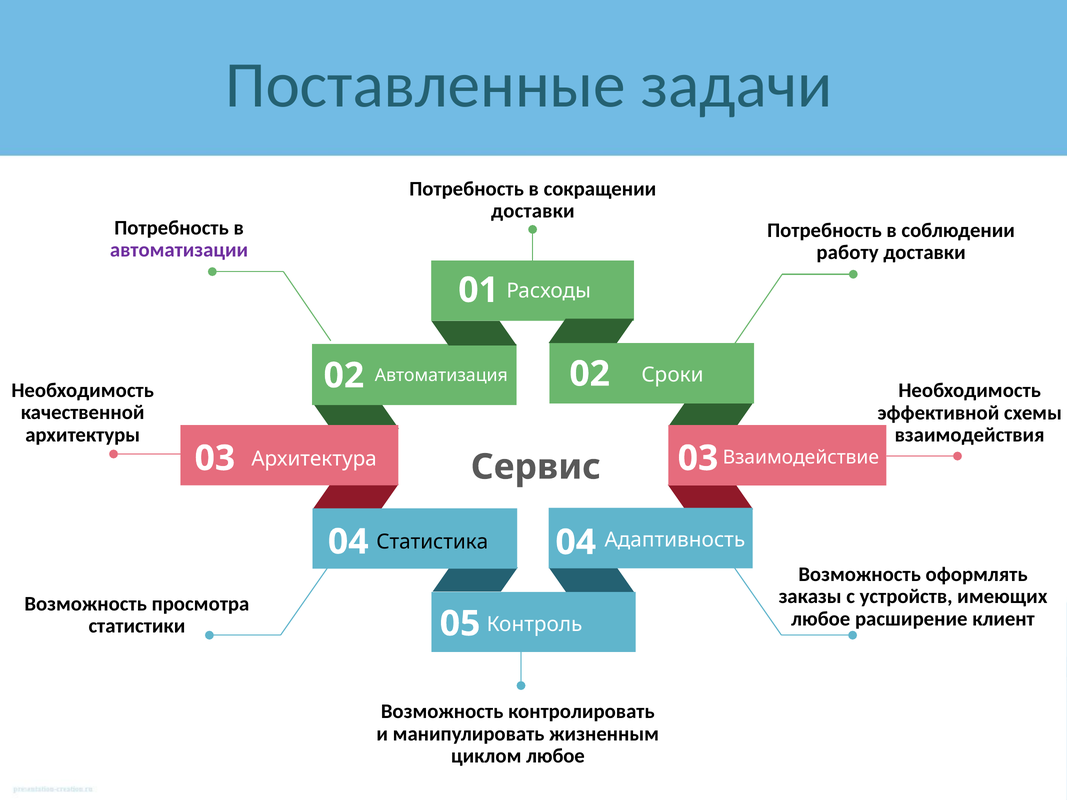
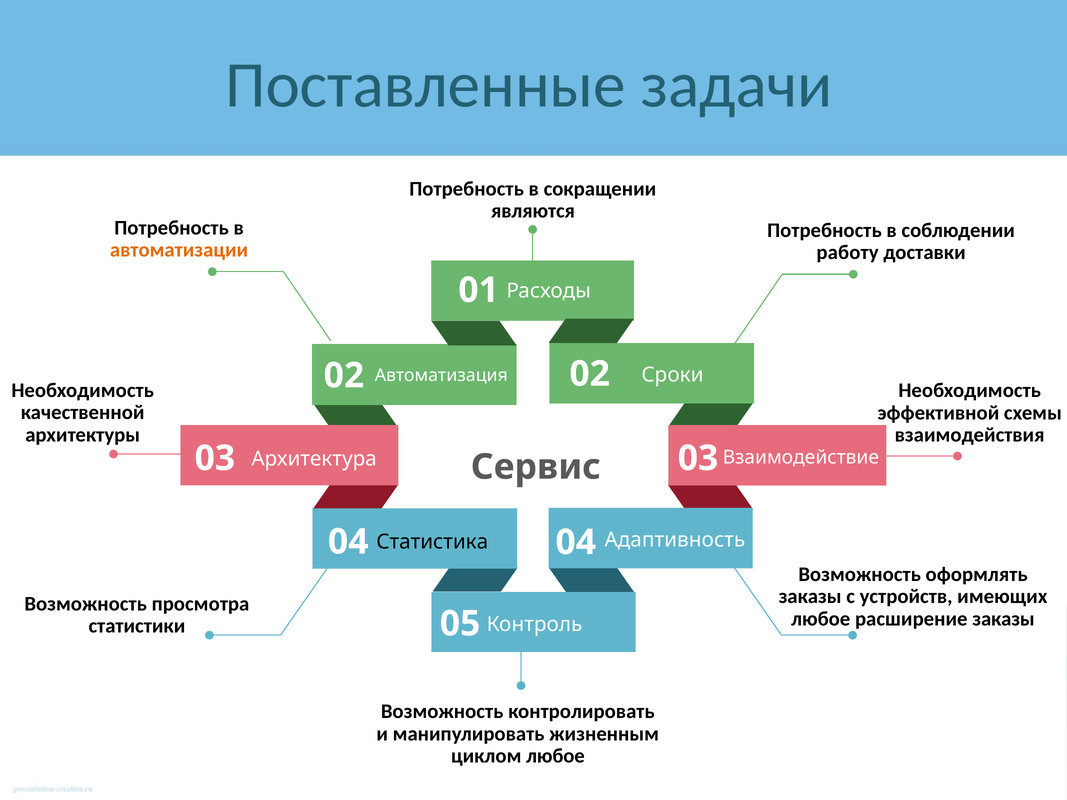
доставки at (533, 211): доставки -> являются
автоматизации colour: purple -> orange
расширение клиент: клиент -> заказы
